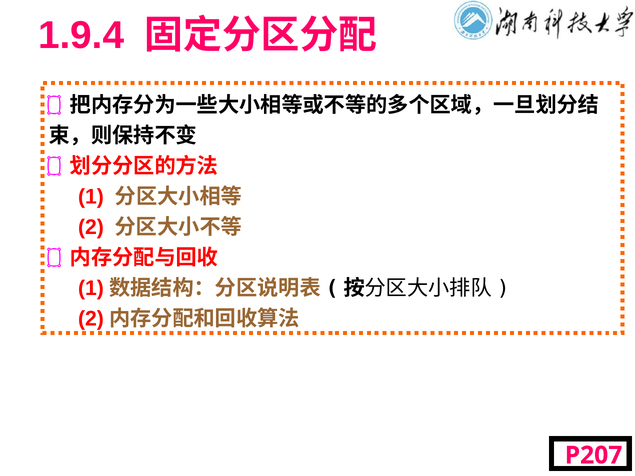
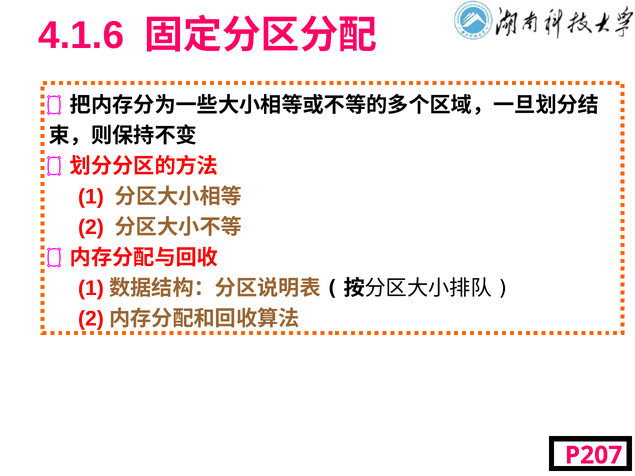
1.9.4: 1.9.4 -> 4.1.6
